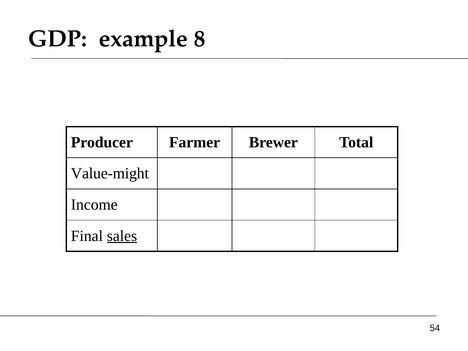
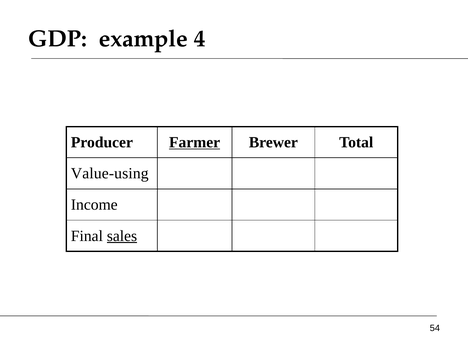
8: 8 -> 4
Farmer underline: none -> present
Value-might: Value-might -> Value-using
